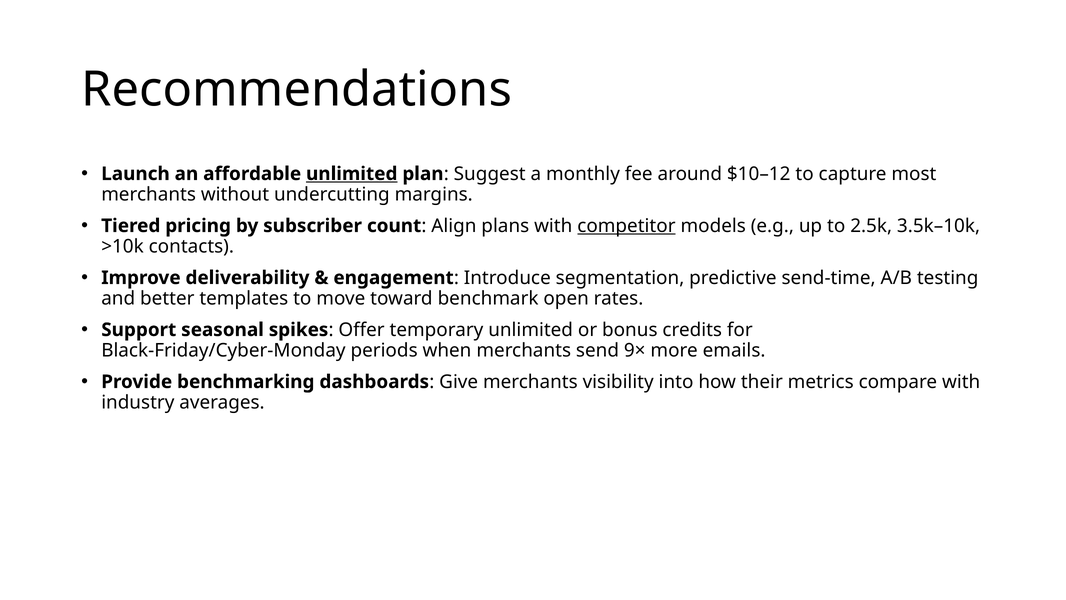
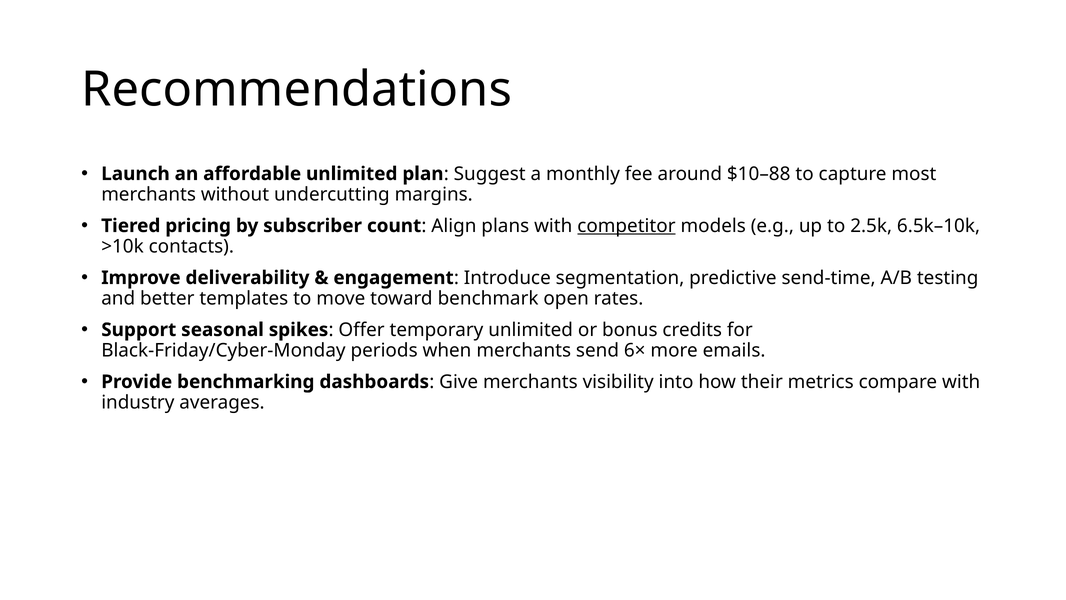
unlimited at (352, 174) underline: present -> none
$10–12: $10–12 -> $10–88
3.5k–10k: 3.5k–10k -> 6.5k–10k
9×: 9× -> 6×
